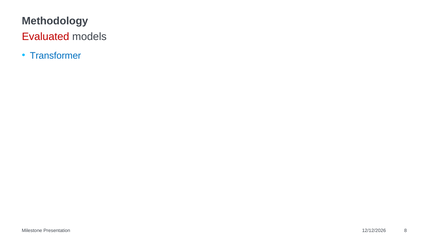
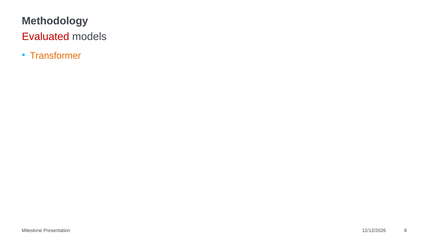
Transformer colour: blue -> orange
